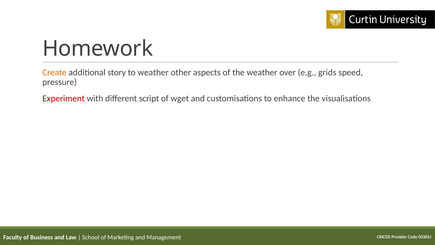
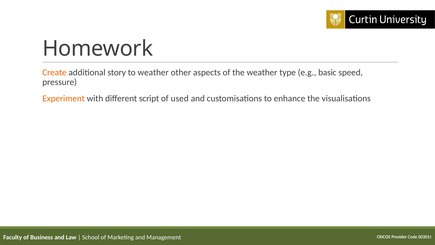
over: over -> type
grids: grids -> basic
Experiment colour: red -> orange
wget: wget -> used
